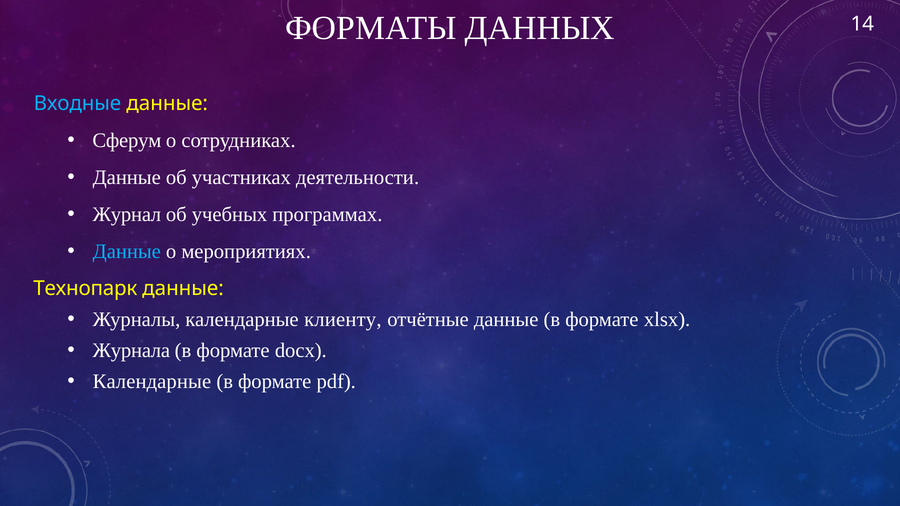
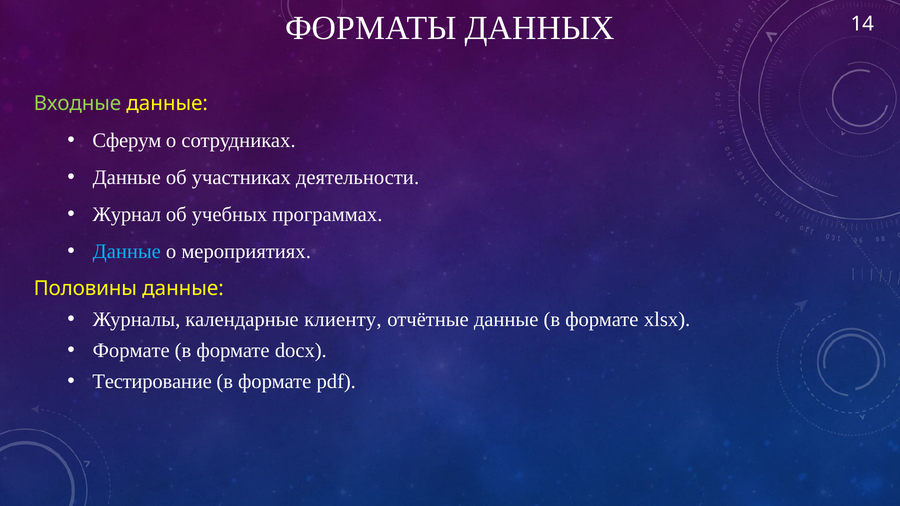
Входные colour: light blue -> light green
Технопарк: Технопарк -> Половины
Журнала at (131, 351): Журнала -> Формате
Календарные at (152, 382): Календарные -> Тестирование
